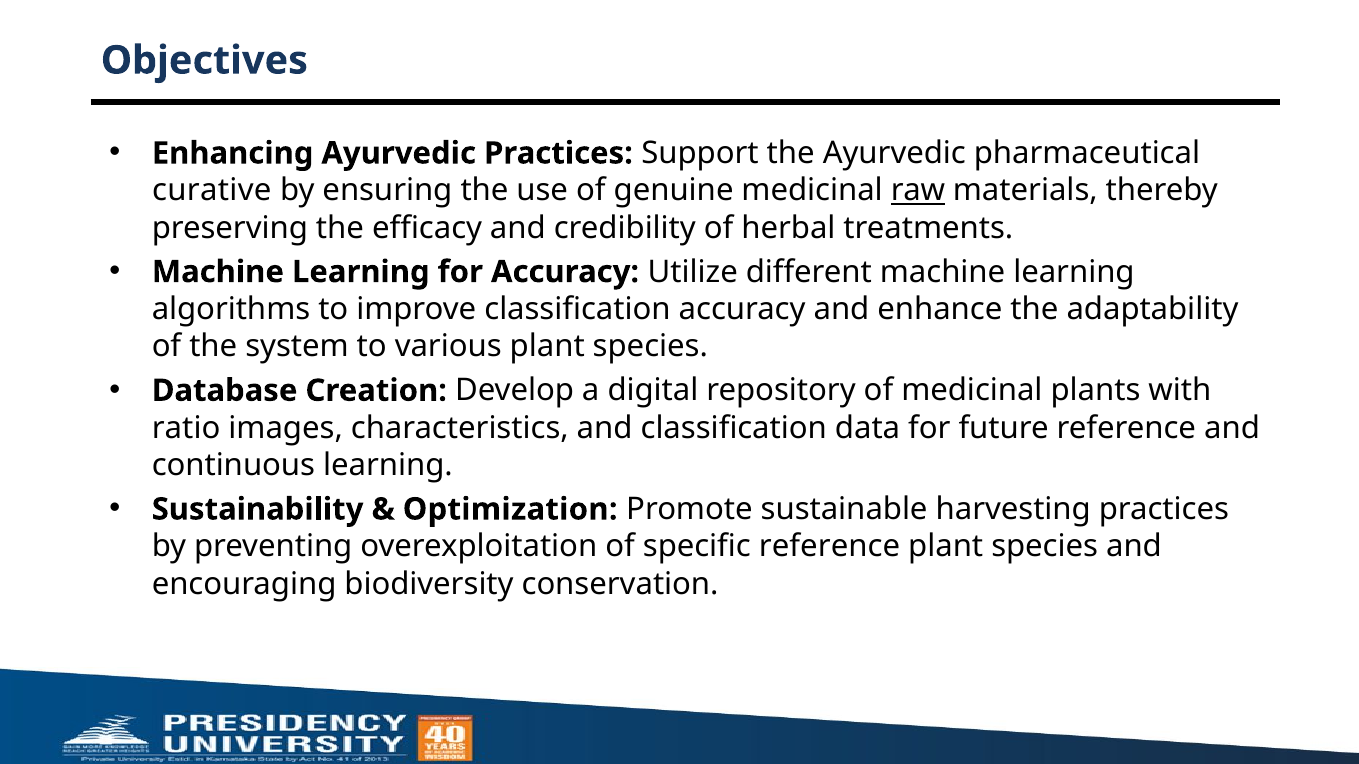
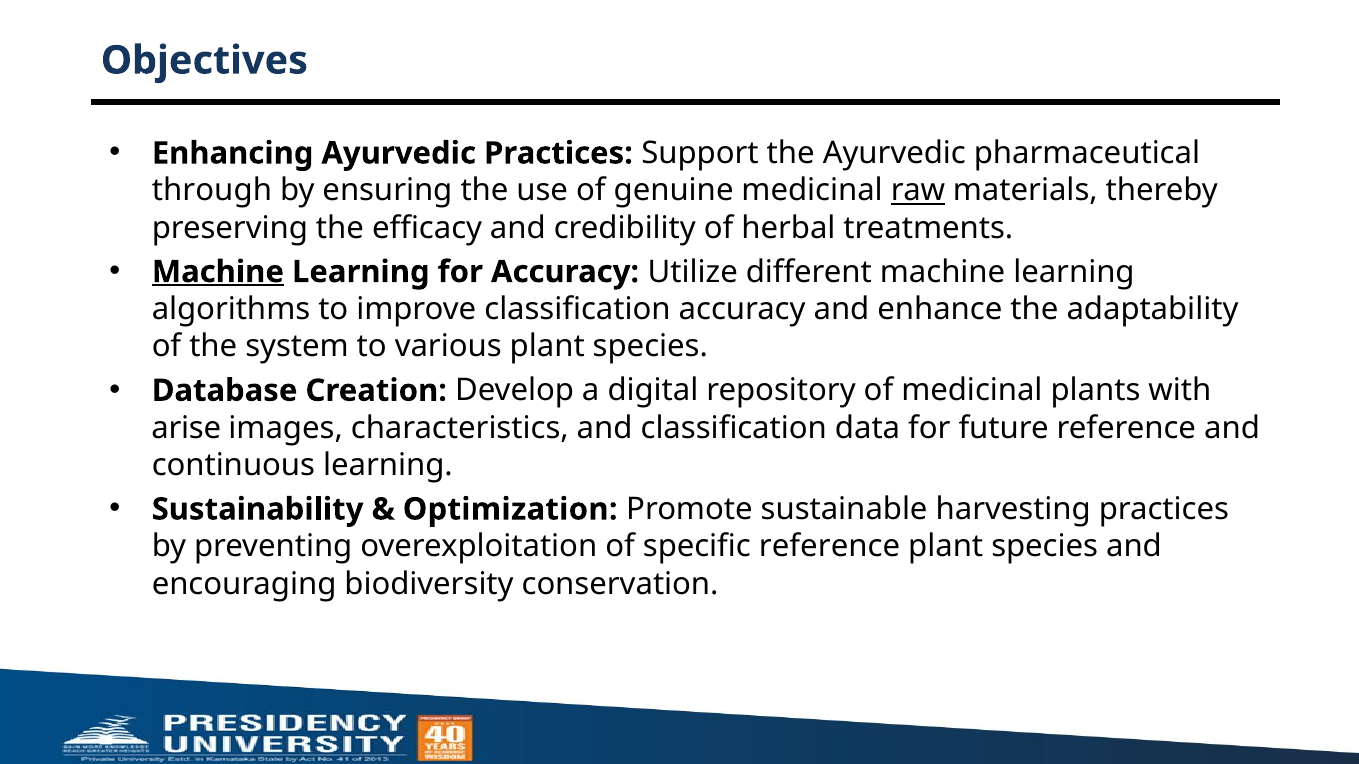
curative: curative -> through
Machine at (218, 272) underline: none -> present
ratio: ratio -> arise
